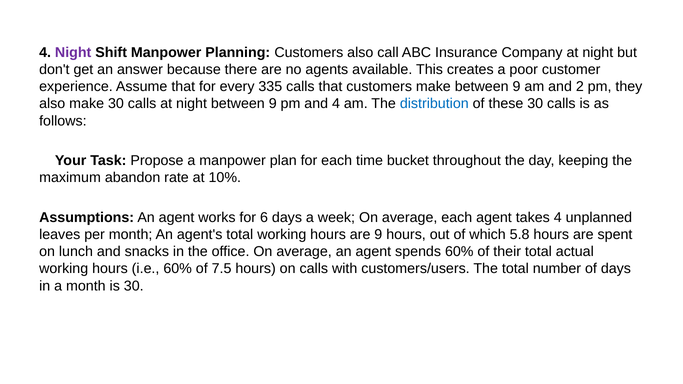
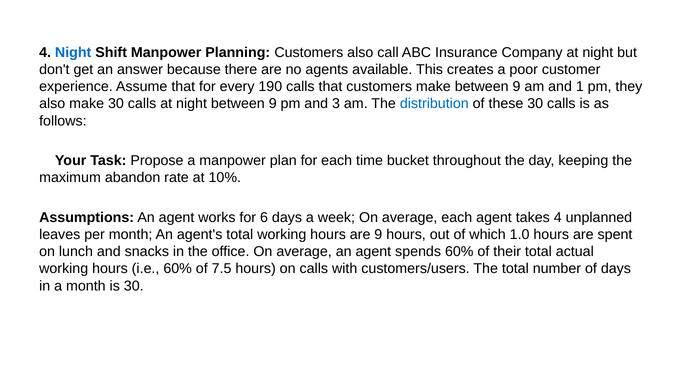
Night at (73, 53) colour: purple -> blue
335: 335 -> 190
2: 2 -> 1
and 4: 4 -> 3
5.8: 5.8 -> 1.0
